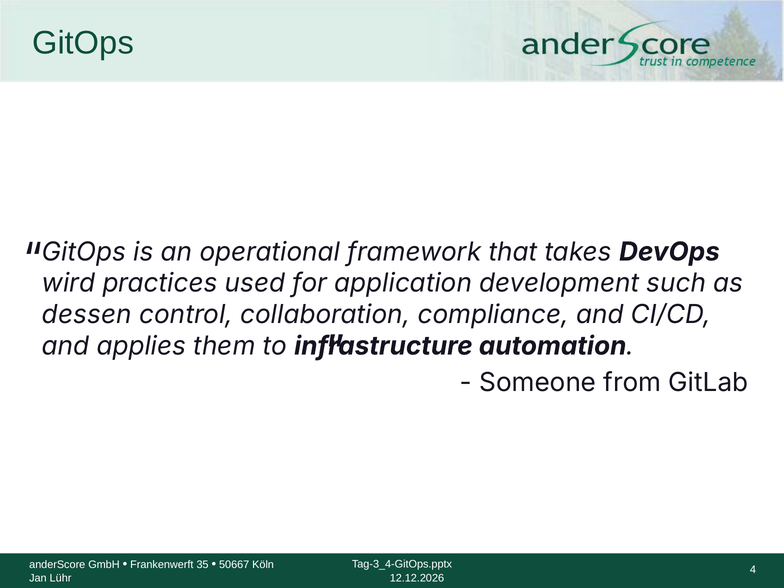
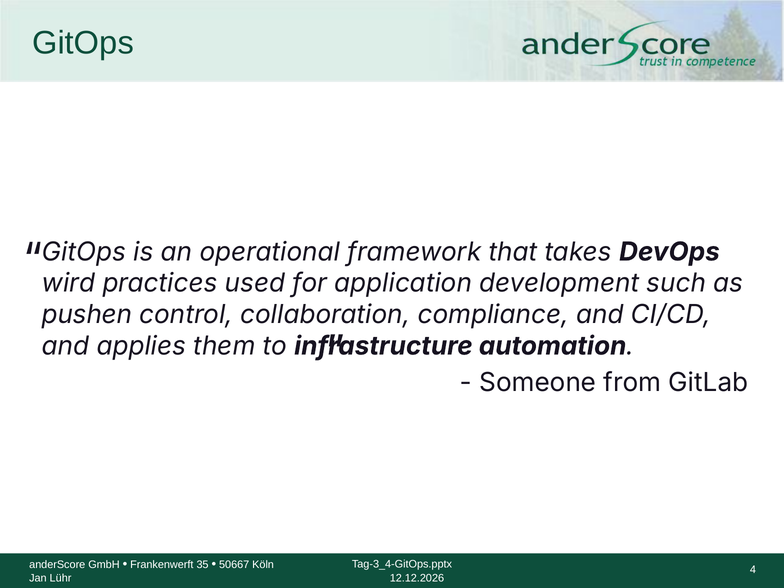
dessen: dessen -> pushen
